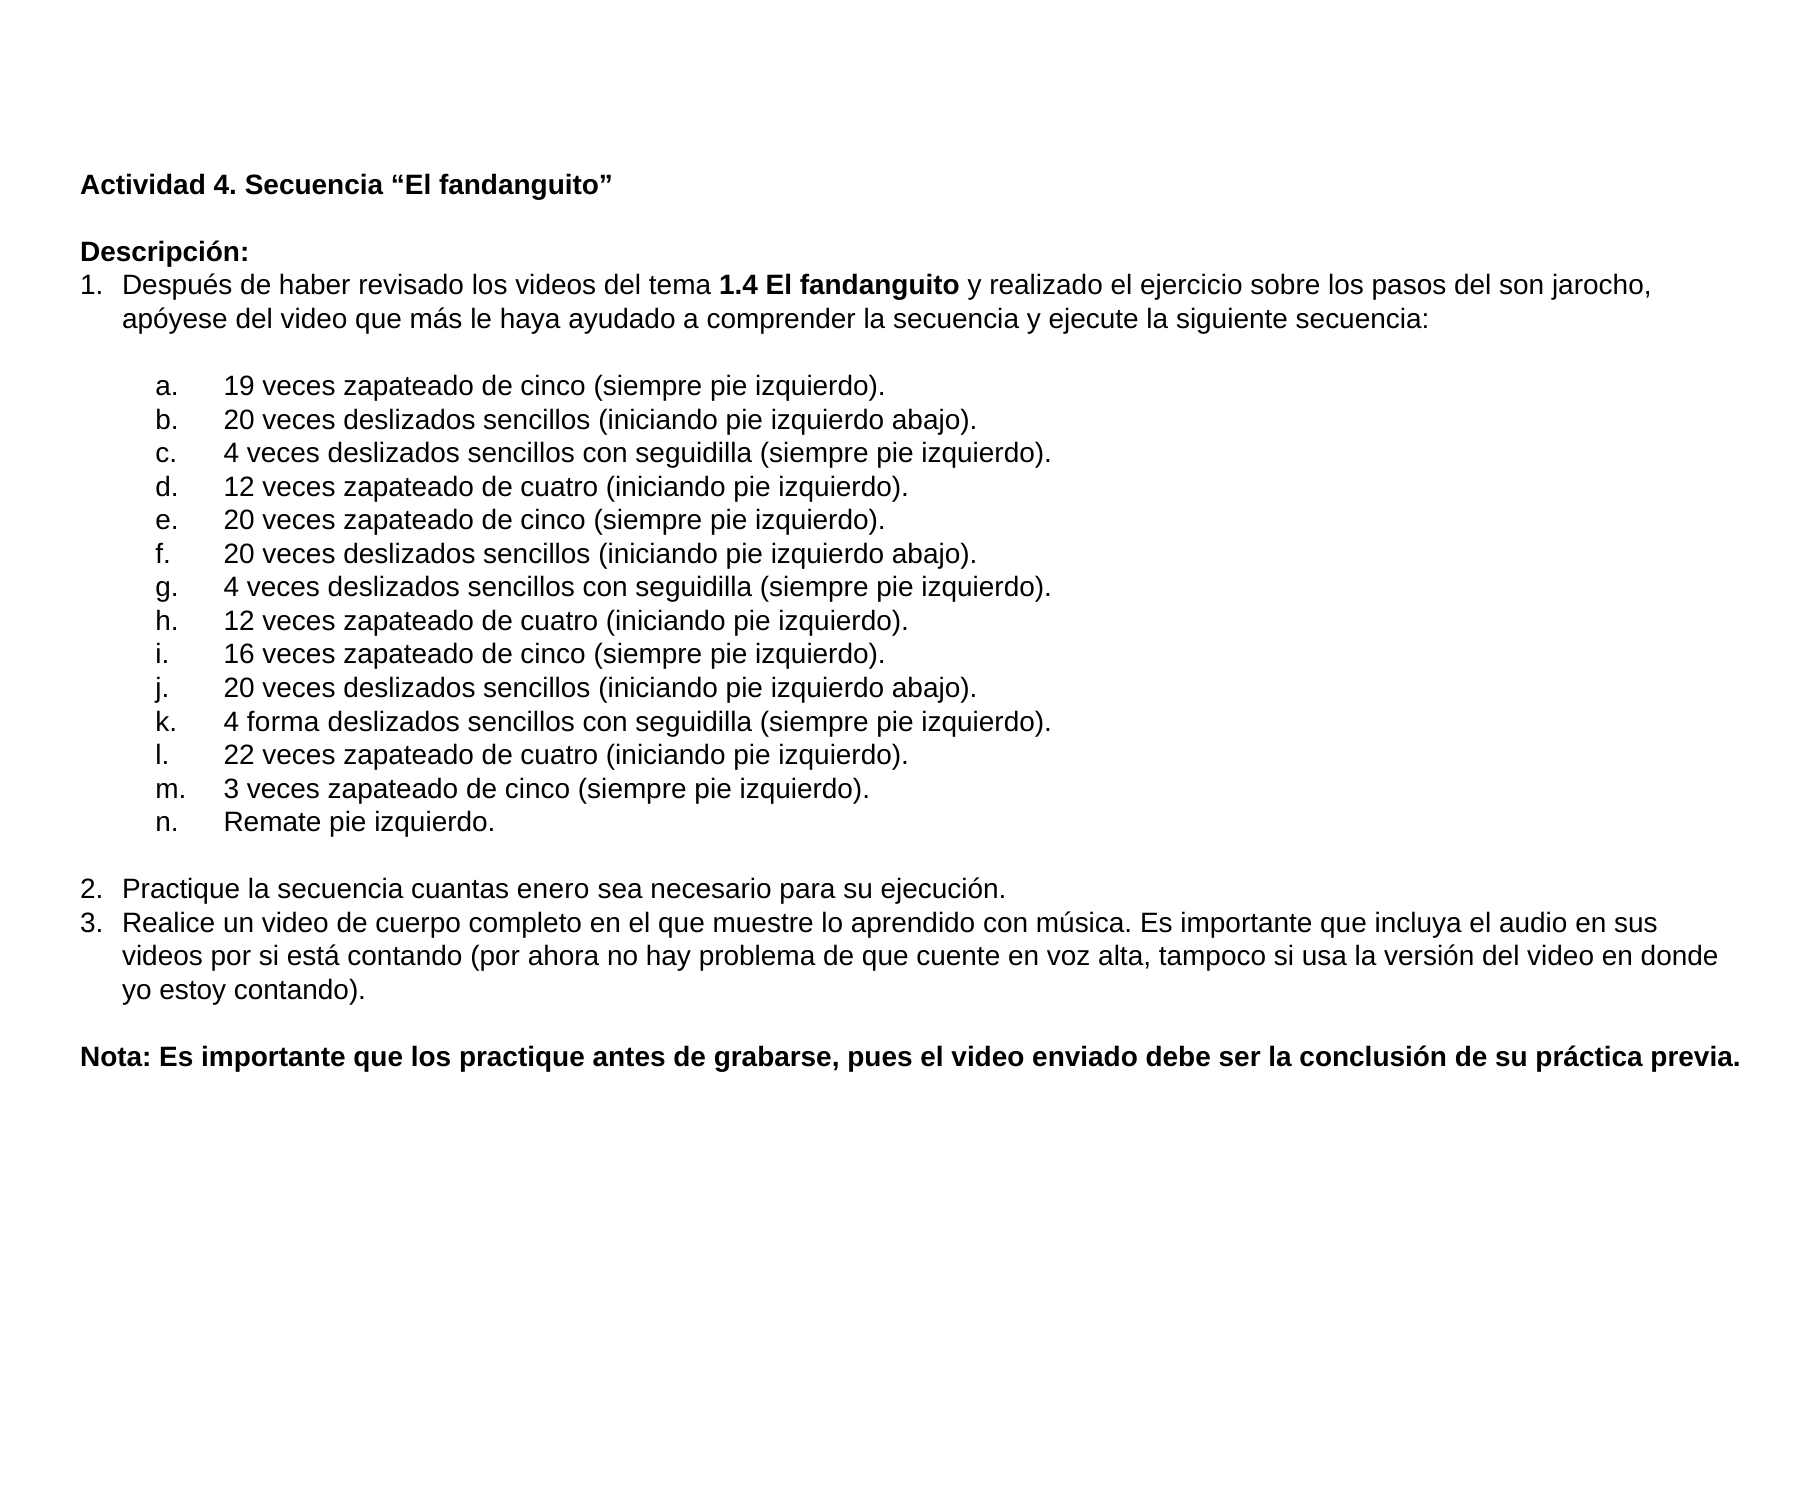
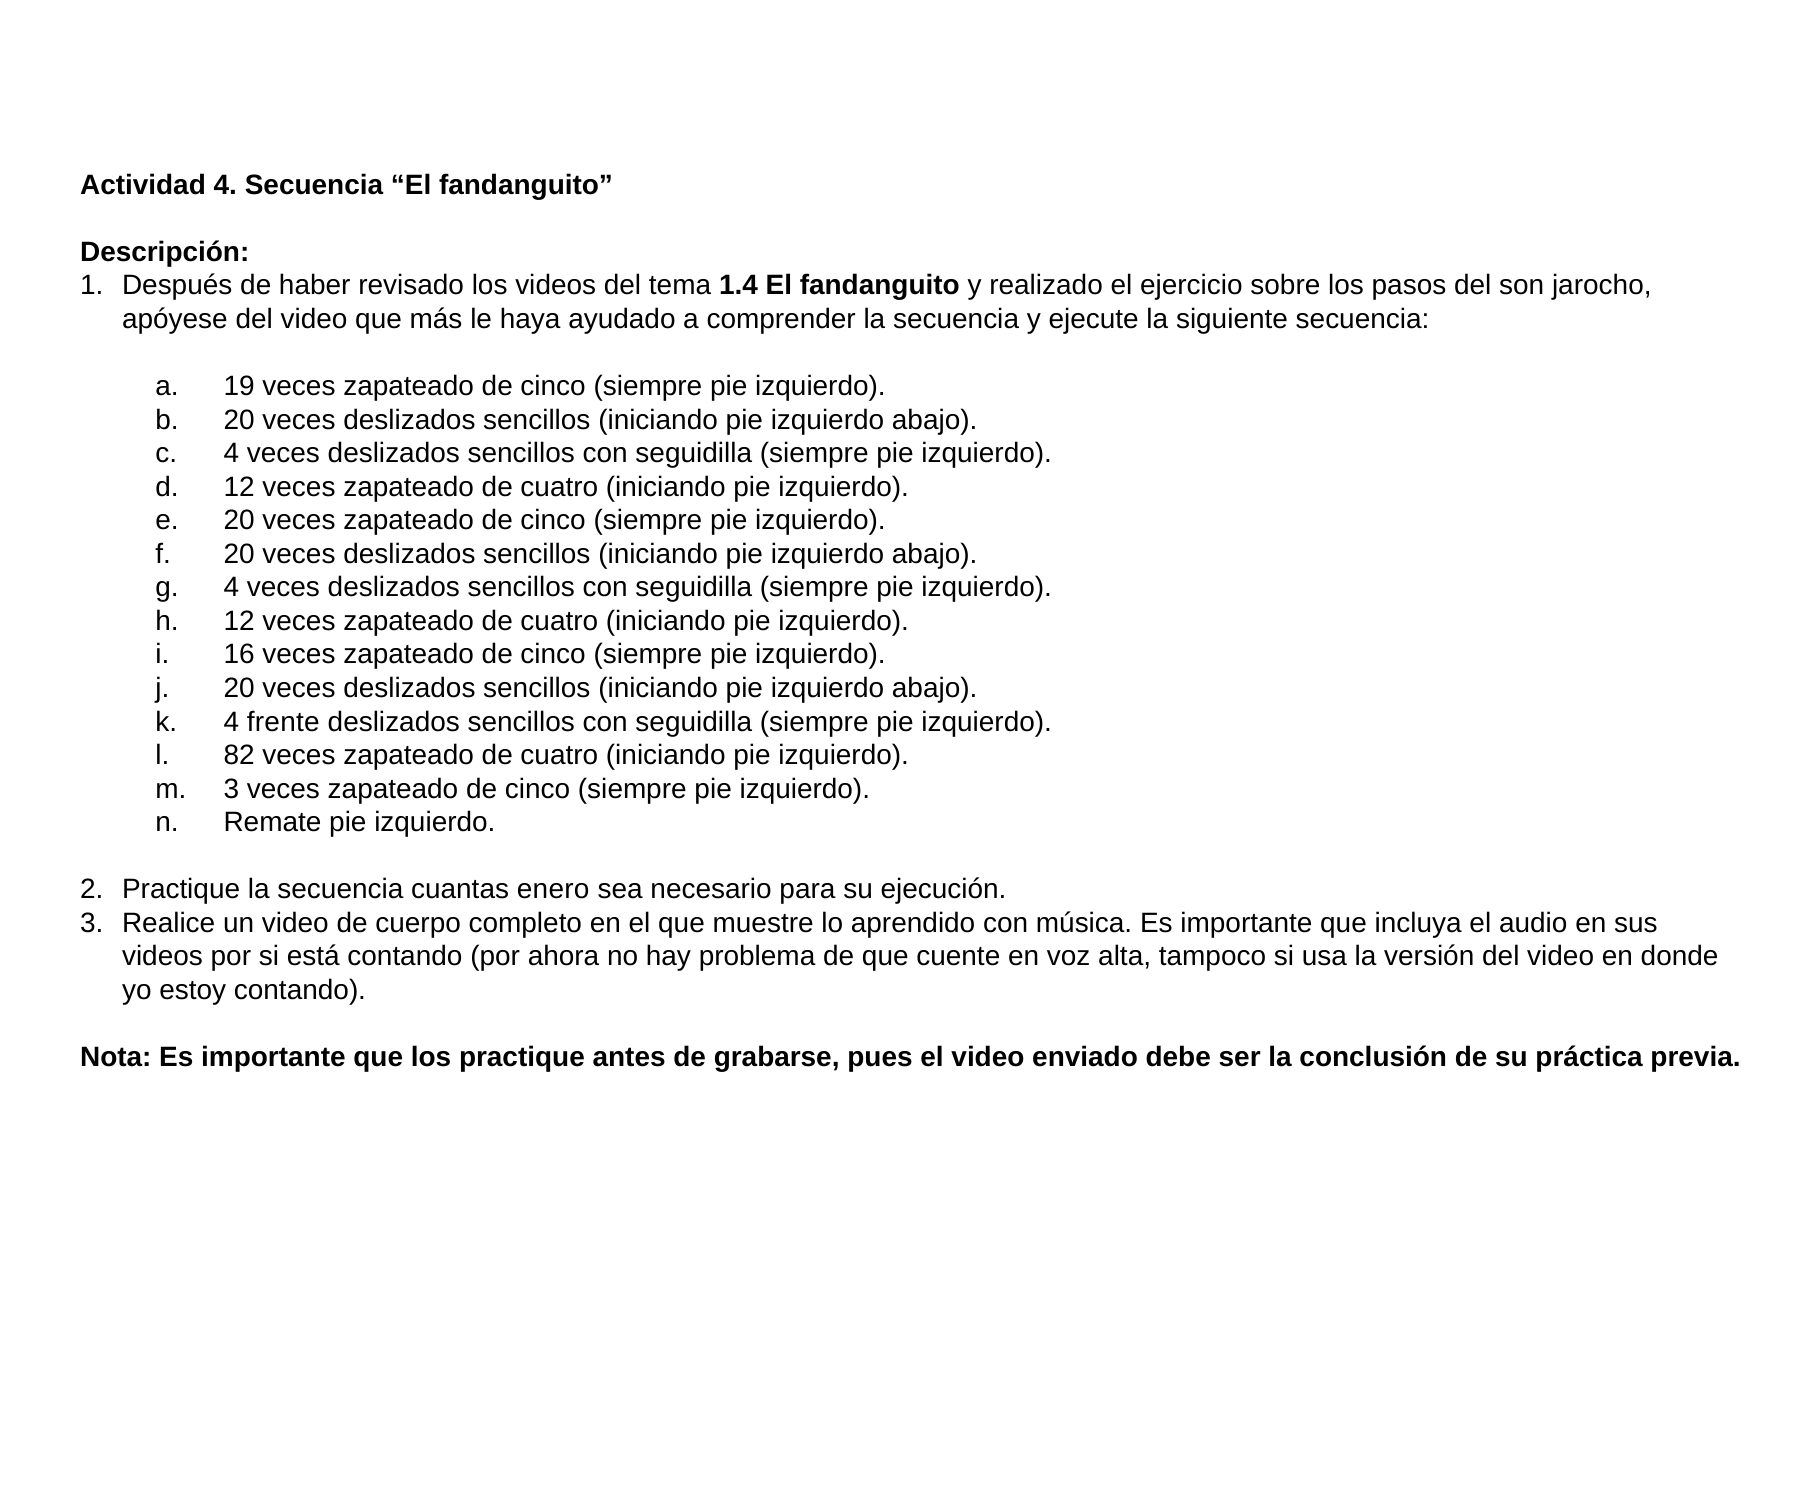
forma: forma -> frente
22: 22 -> 82
